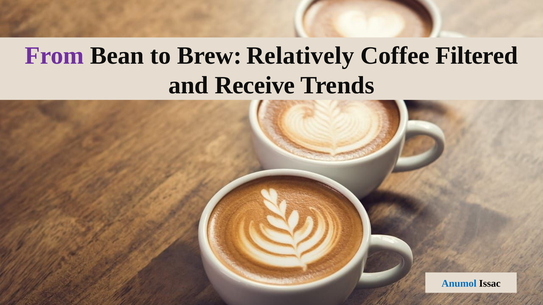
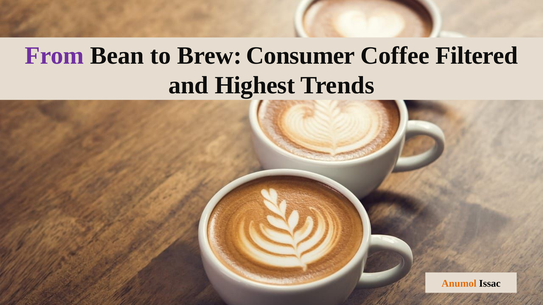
Relatively: Relatively -> Consumer
Receive: Receive -> Highest
Anumol colour: blue -> orange
